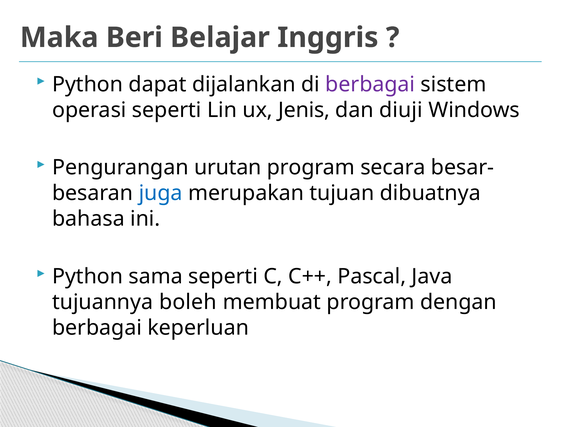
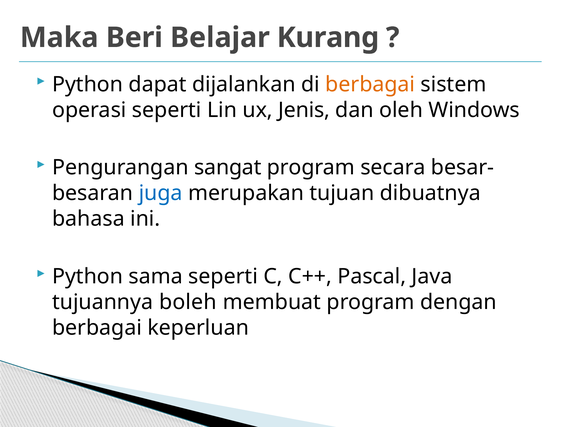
Inggris: Inggris -> Kurang
berbagai at (370, 84) colour: purple -> orange
diuji: diuji -> oleh
urutan: urutan -> sangat
